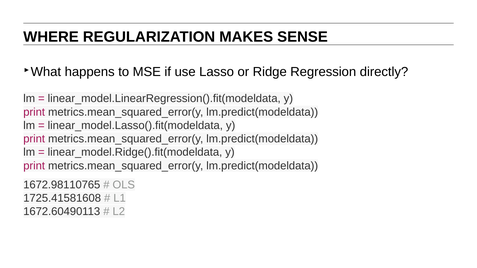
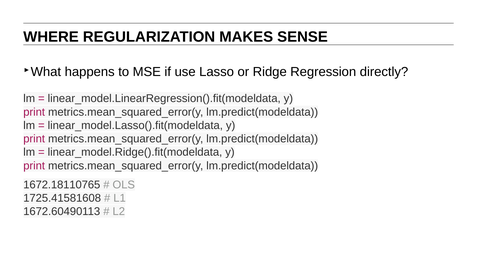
1672.98110765: 1672.98110765 -> 1672.18110765
